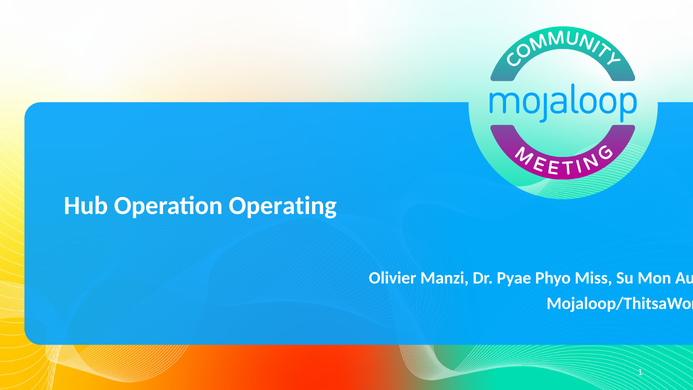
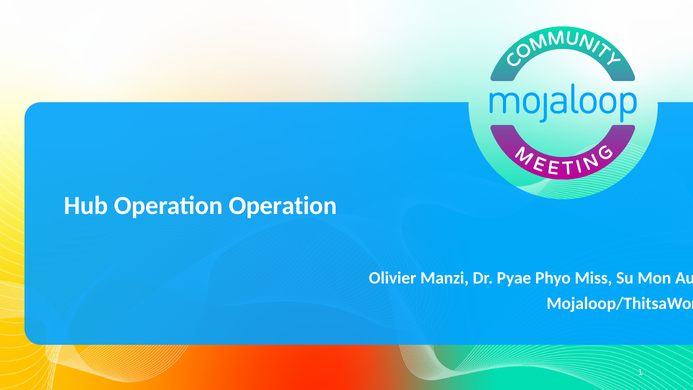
Operation Operating: Operating -> Operation
